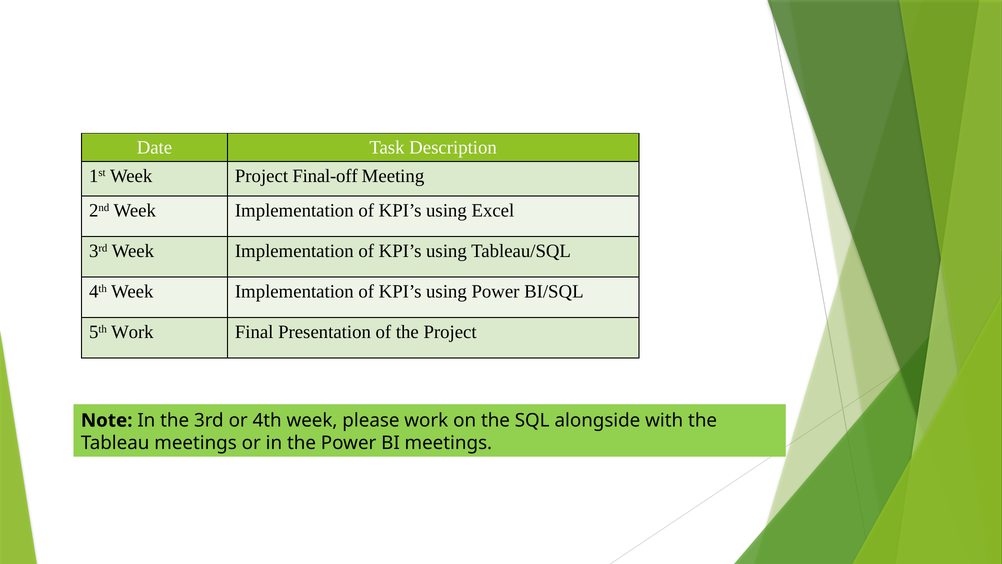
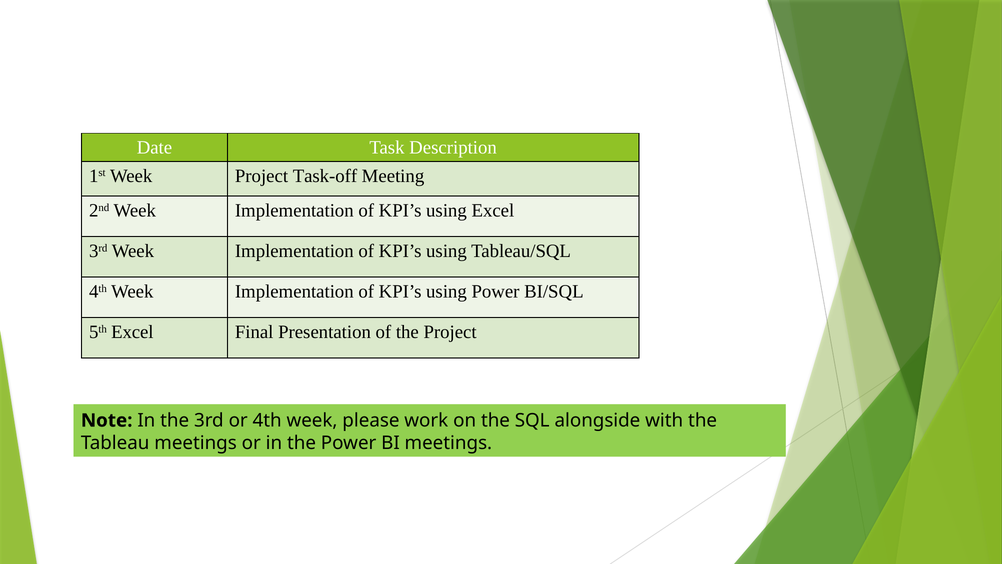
Final-off: Final-off -> Task-off
5th Work: Work -> Excel
